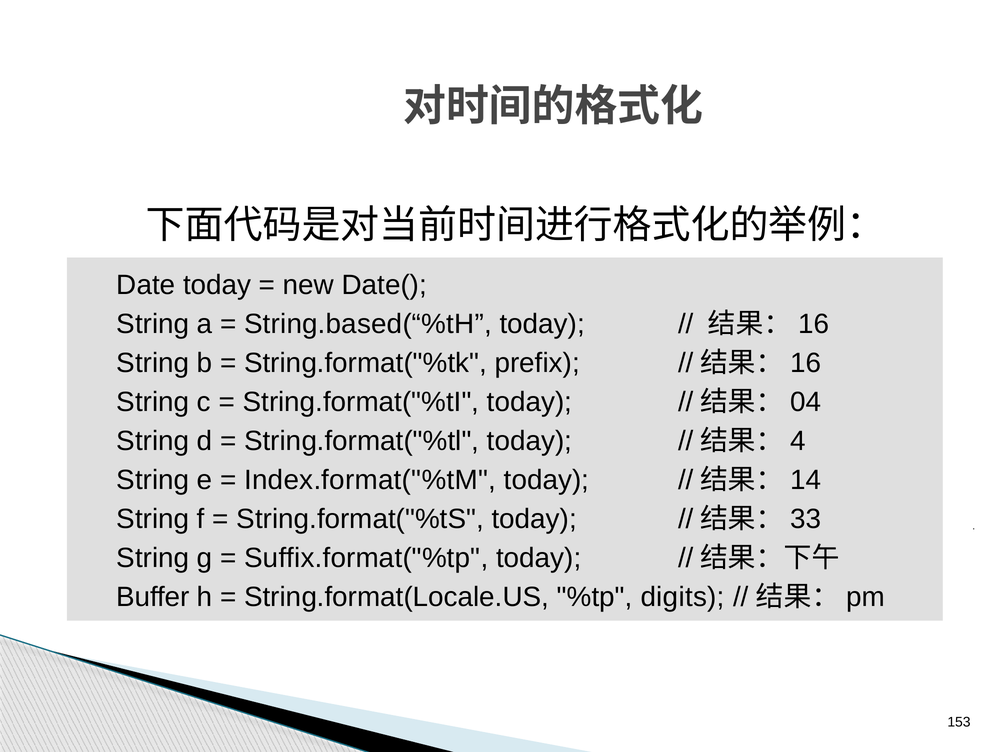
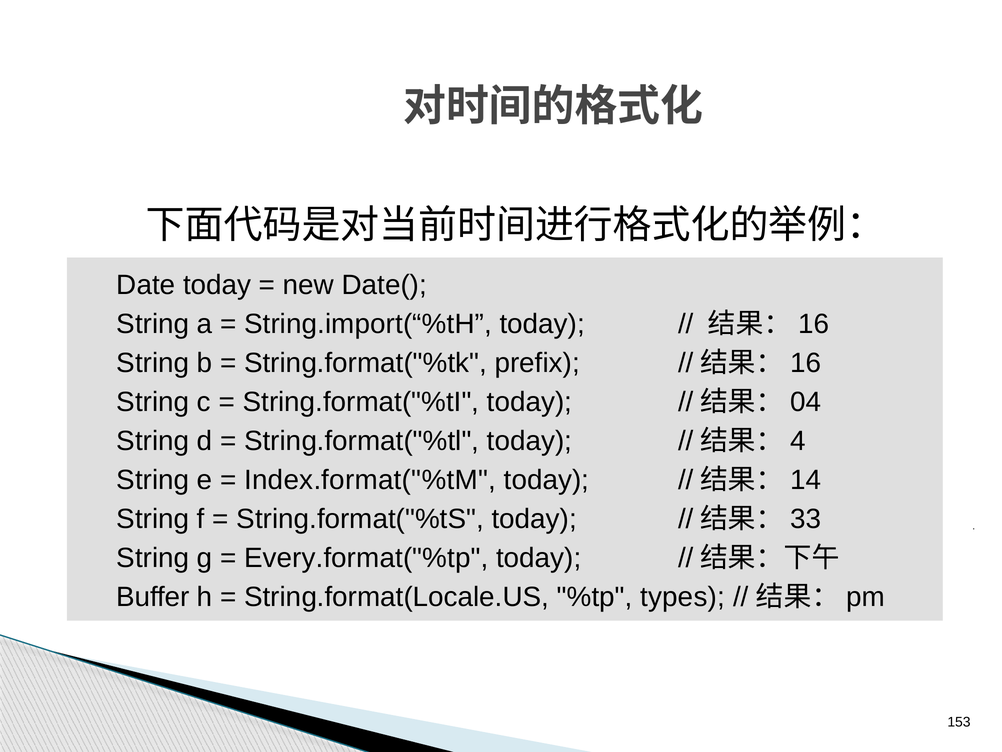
String.based(“%tH: String.based(“%tH -> String.import(“%tH
Suffix.format("%tp: Suffix.format("%tp -> Every.format("%tp
digits: digits -> types
